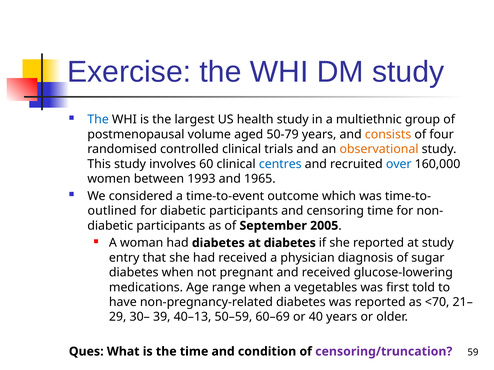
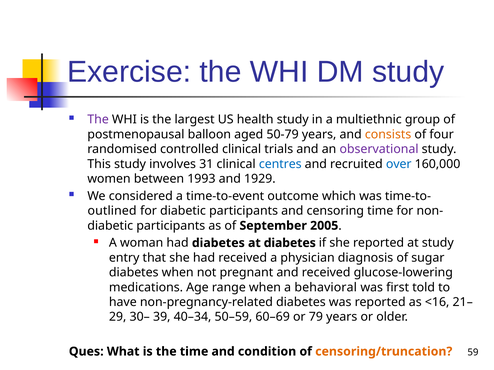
The at (98, 120) colour: blue -> purple
volume: volume -> balloon
observational colour: orange -> purple
60: 60 -> 31
1965: 1965 -> 1929
vegetables: vegetables -> behavioral
<70: <70 -> <16
40–13: 40–13 -> 40–34
40: 40 -> 79
censoring/truncation colour: purple -> orange
